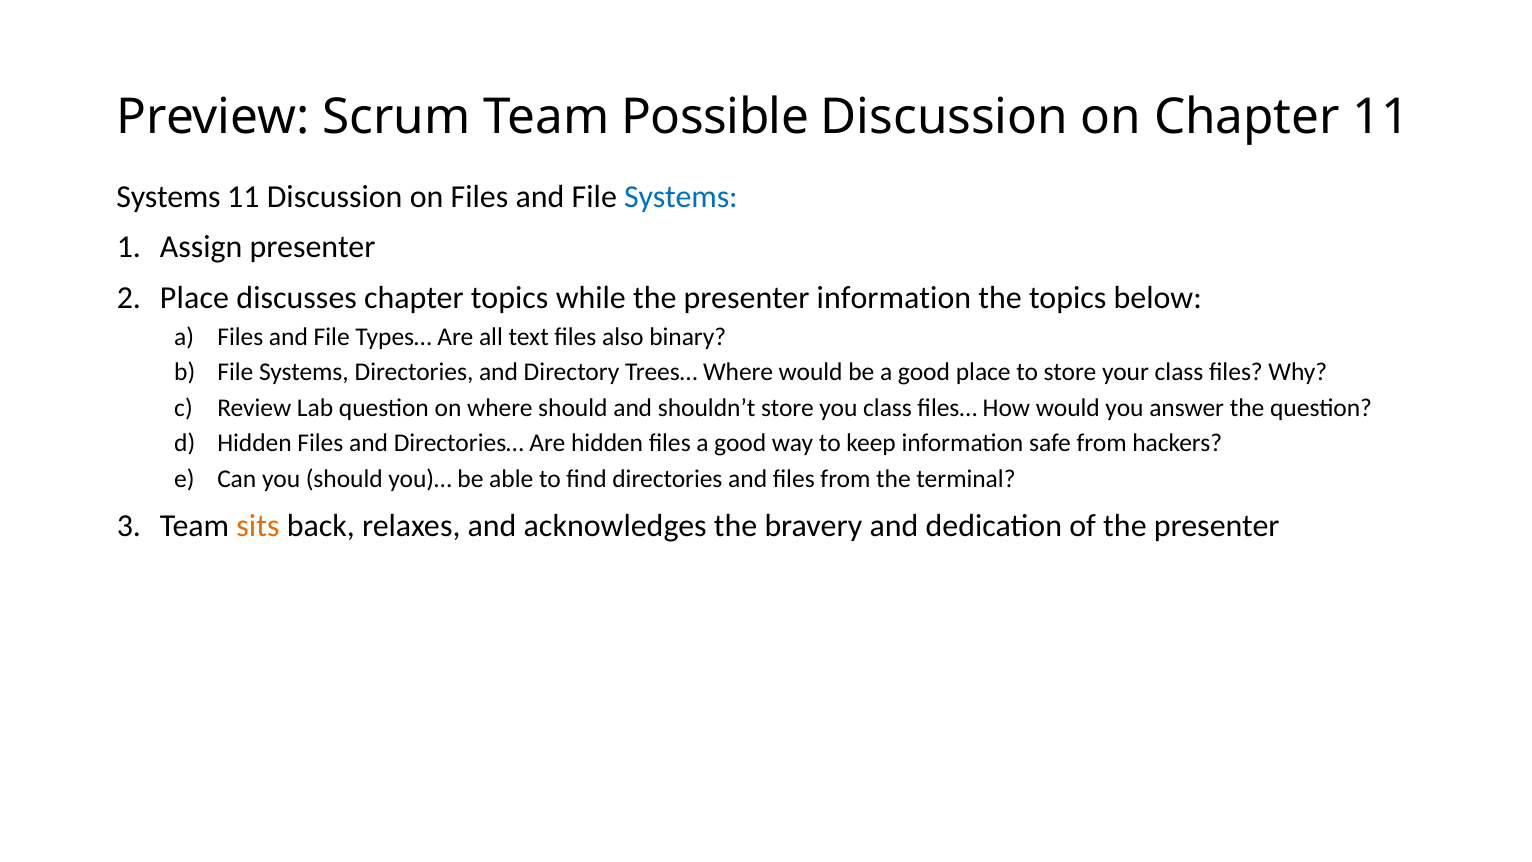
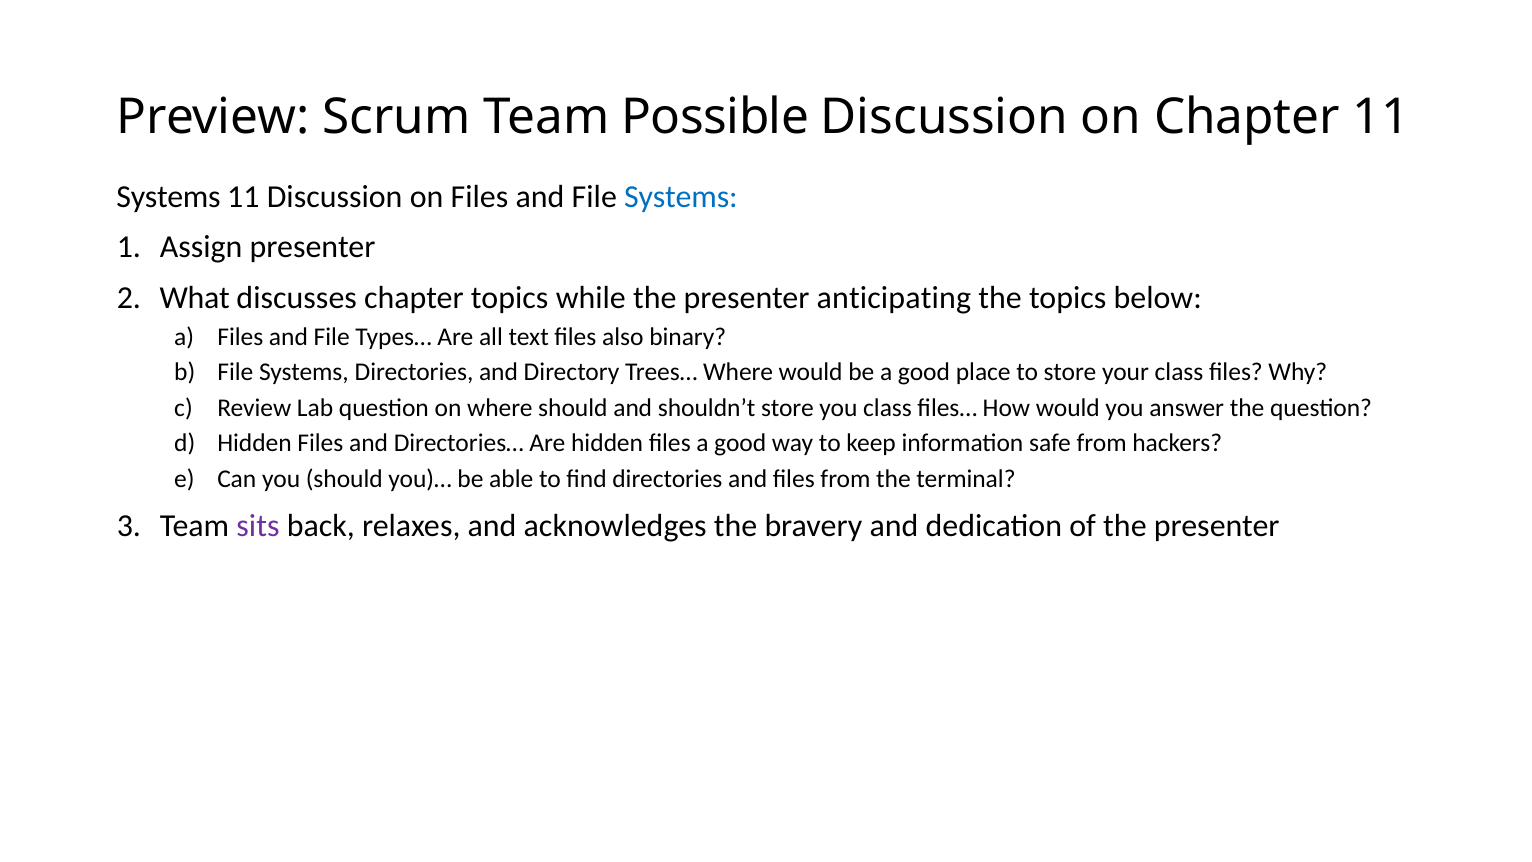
Place at (194, 298): Place -> What
presenter information: information -> anticipating
sits colour: orange -> purple
